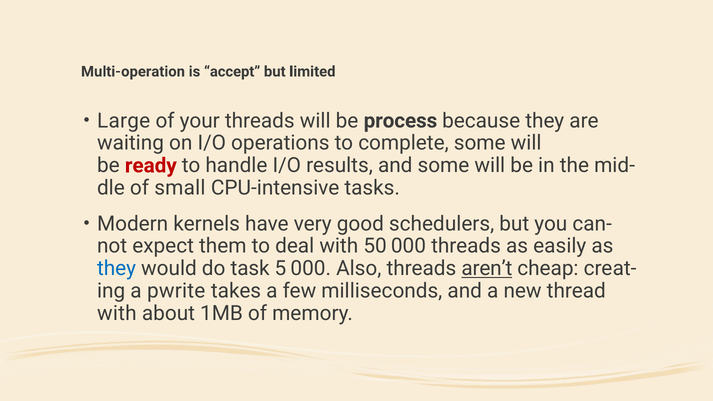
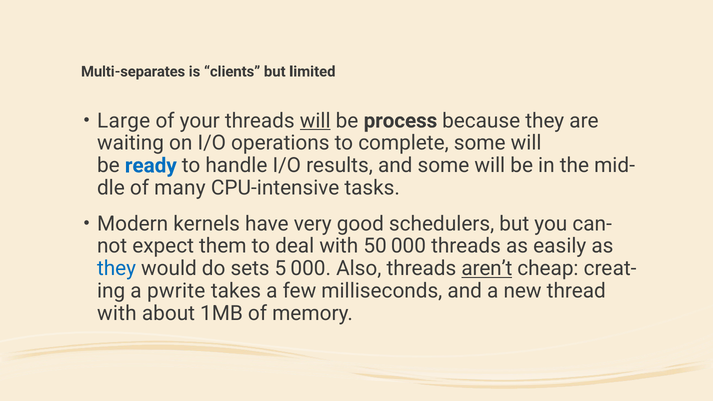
Multi-operation: Multi-operation -> Multi-separates
accept: accept -> clients
will at (315, 121) underline: none -> present
ready colour: red -> blue
small: small -> many
task: task -> sets
